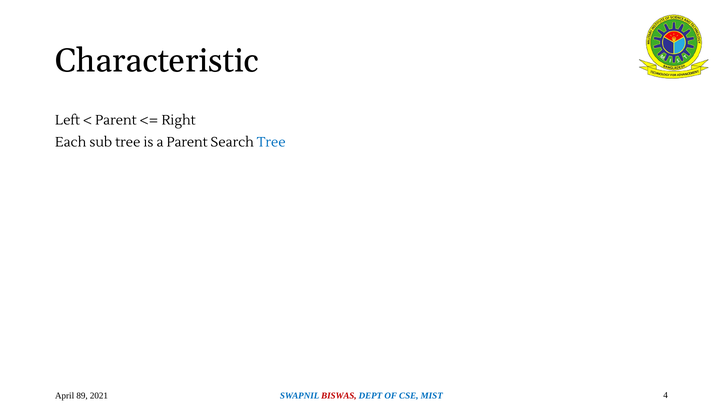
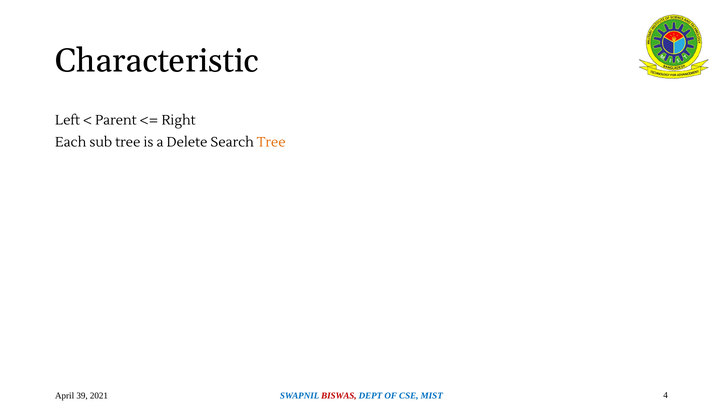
a Parent: Parent -> Delete
Tree at (271, 143) colour: blue -> orange
89: 89 -> 39
